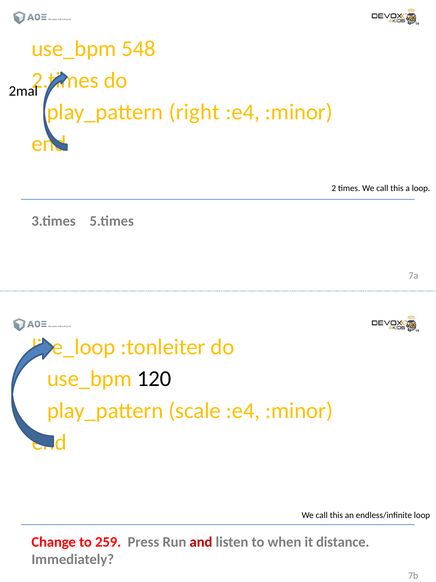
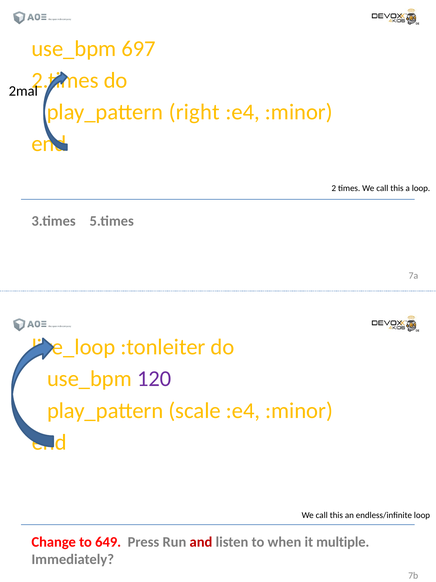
548: 548 -> 697
120 colour: black -> purple
259: 259 -> 649
distance: distance -> multiple
